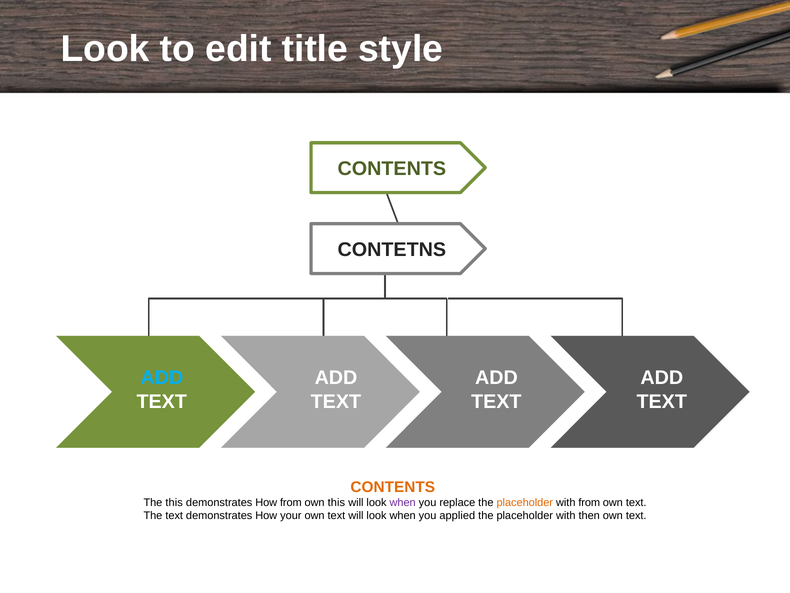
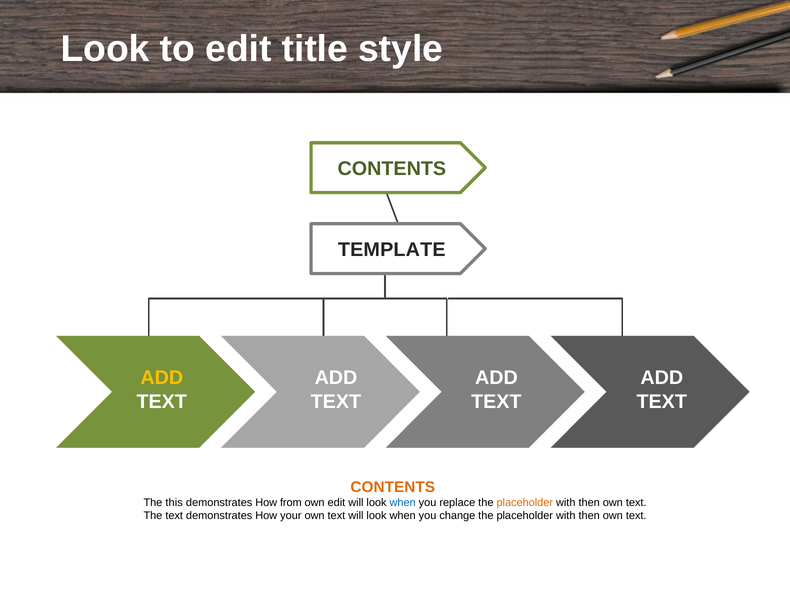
CONTETNS: CONTETNS -> TEMPLATE
ADD at (162, 378) colour: light blue -> yellow
own this: this -> edit
when at (403, 502) colour: purple -> blue
from at (589, 502): from -> then
applied: applied -> change
